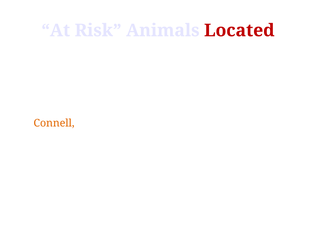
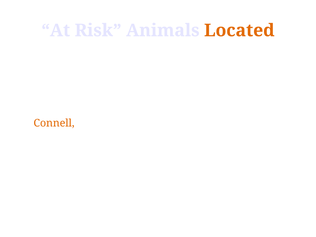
Located colour: red -> orange
